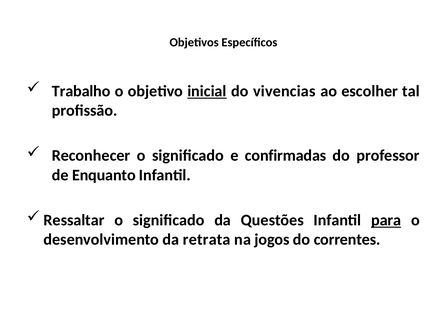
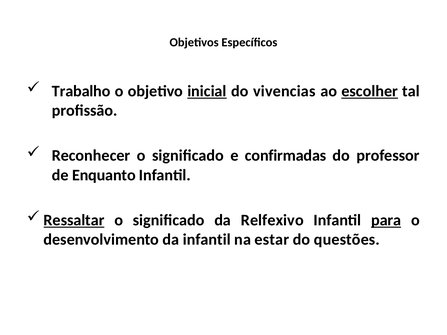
escolher underline: none -> present
Ressaltar underline: none -> present
Questões: Questões -> Relfexivo
da retrata: retrata -> infantil
jogos: jogos -> estar
correntes: correntes -> questões
